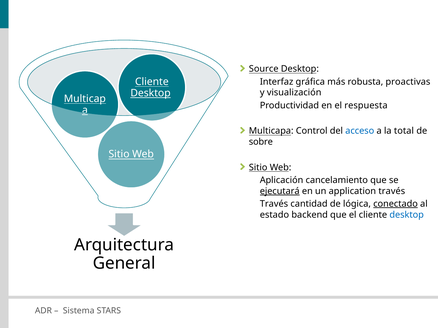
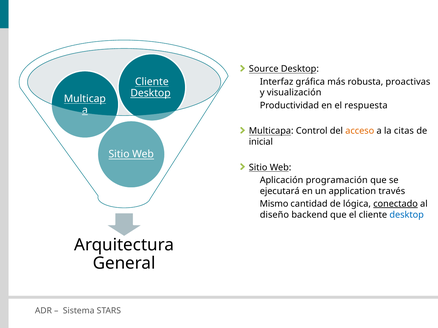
acceso colour: blue -> orange
total: total -> citas
sobre: sobre -> inicial
cancelamiento: cancelamiento -> programación
ejecutará underline: present -> none
Través at (274, 204): Través -> Mismo
estado: estado -> diseño
